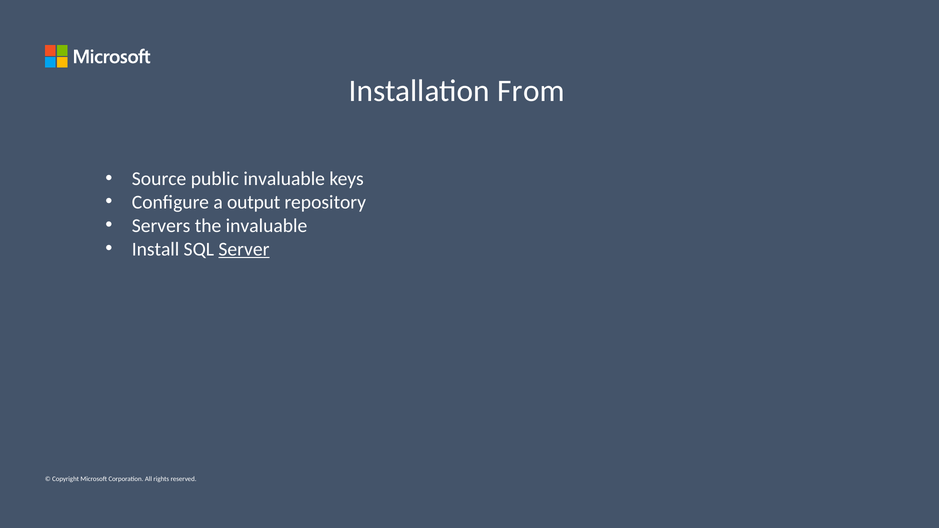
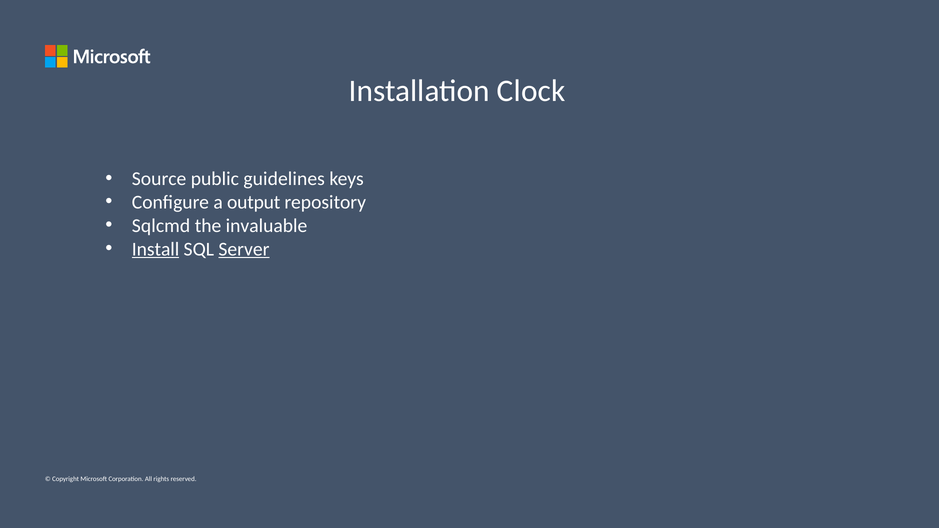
From: From -> Clock
public invaluable: invaluable -> guidelines
Servers: Servers -> Sqlcmd
Install underline: none -> present
